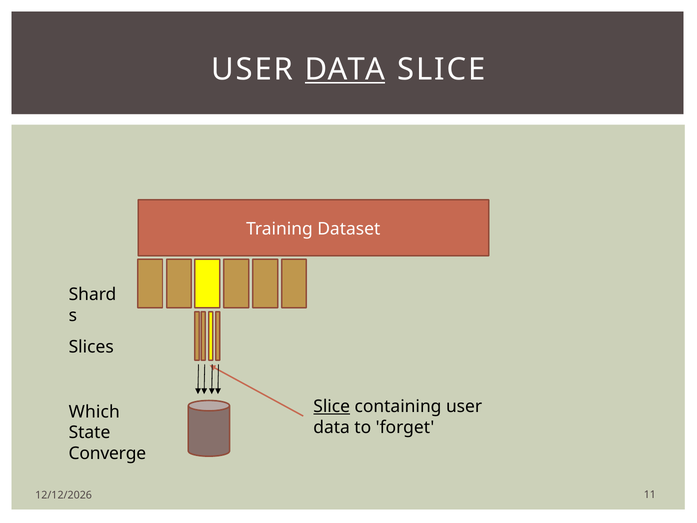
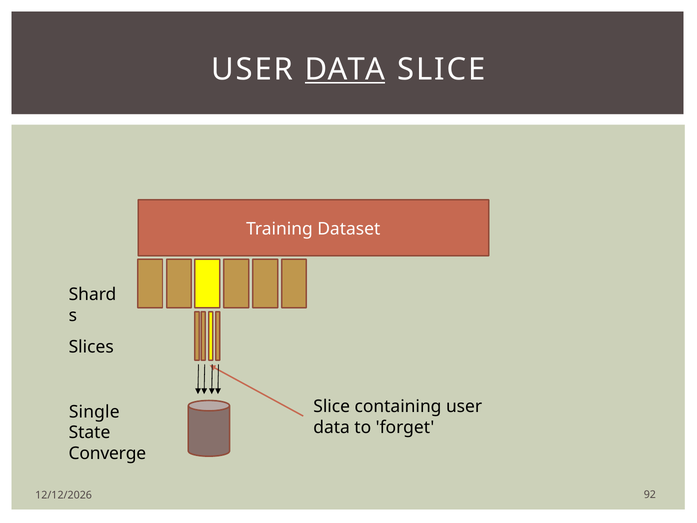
Slice at (332, 406) underline: present -> none
Which: Which -> Single
11: 11 -> 92
